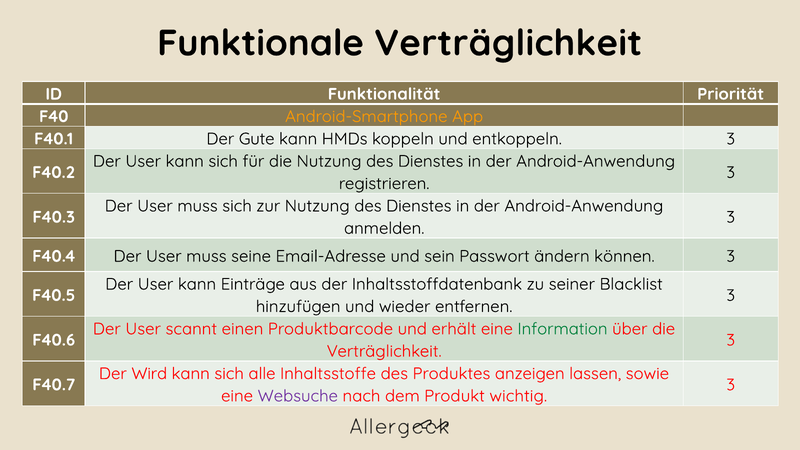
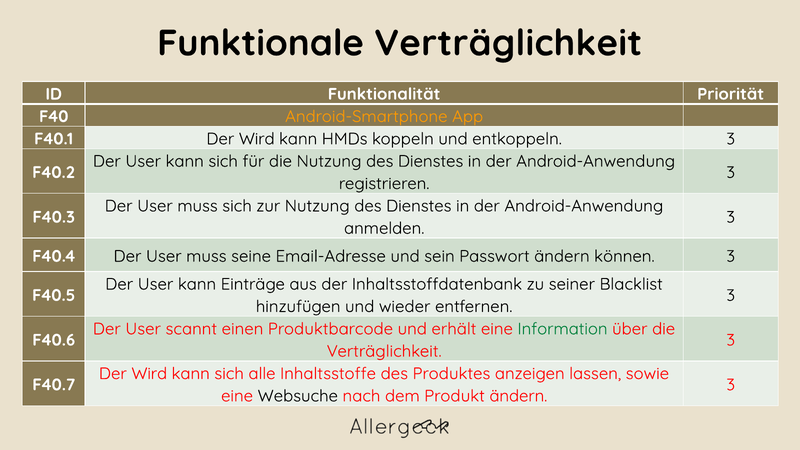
F40.1 Der Gute: Gute -> Wird
Websuche colour: purple -> black
Produkt wichtig: wichtig -> ändern
